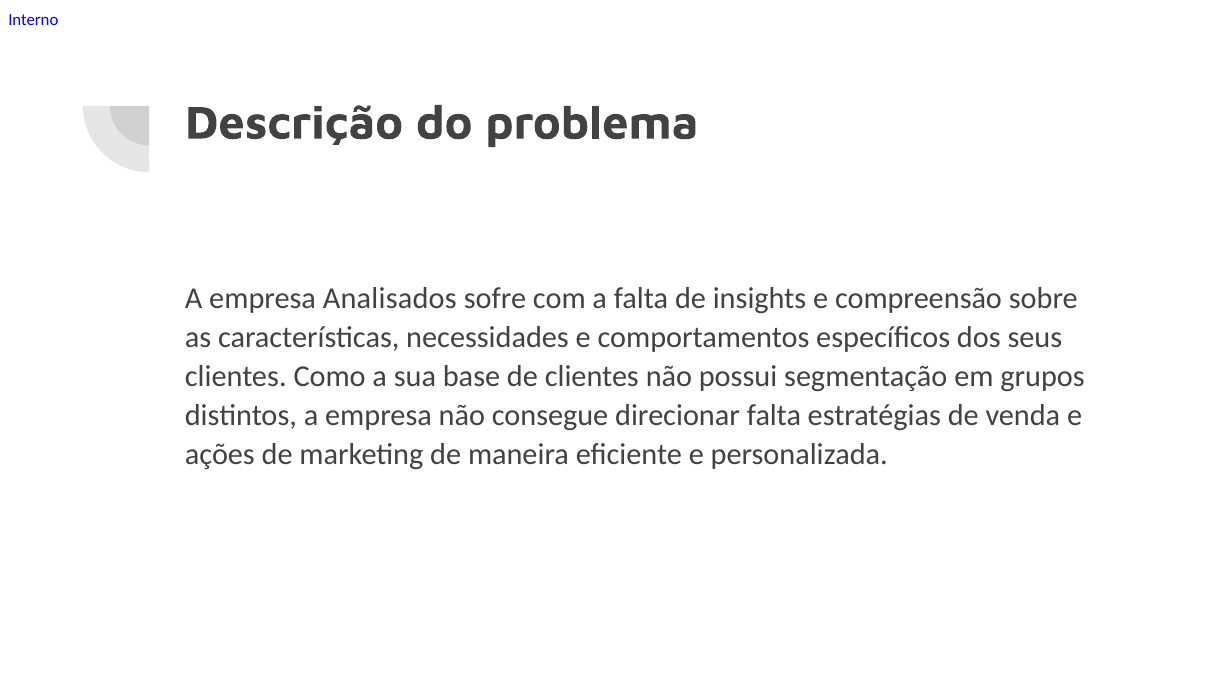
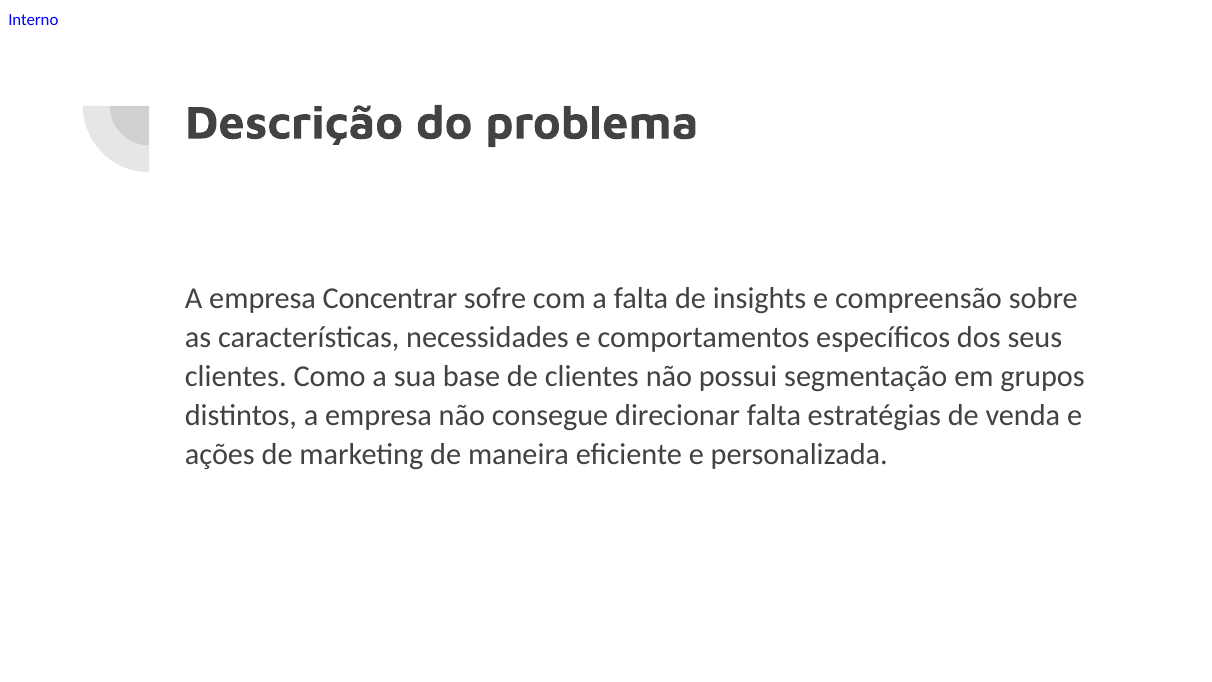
Analisados: Analisados -> Concentrar
